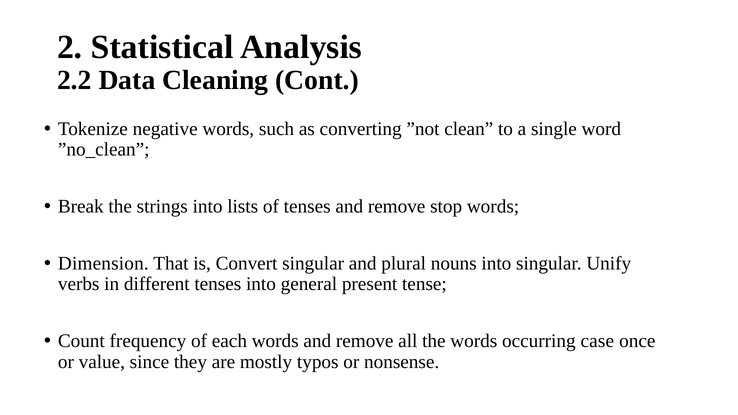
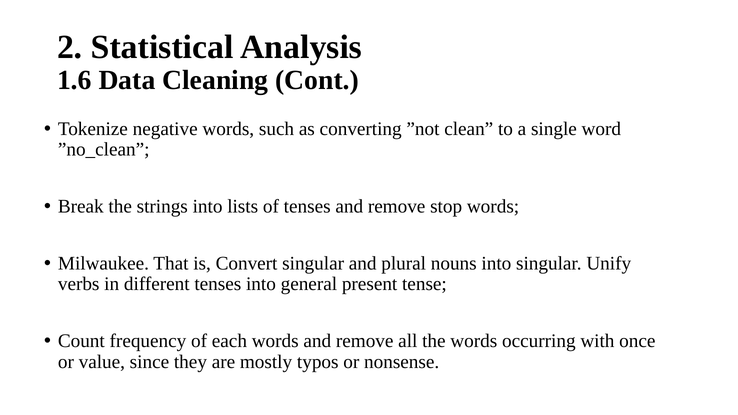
2.2: 2.2 -> 1.6
Dimension: Dimension -> Milwaukee
case: case -> with
